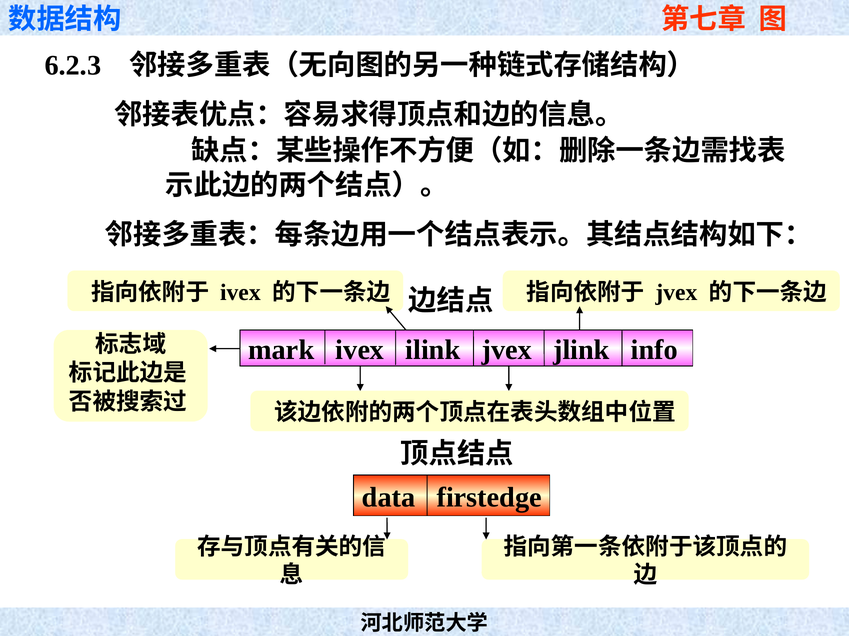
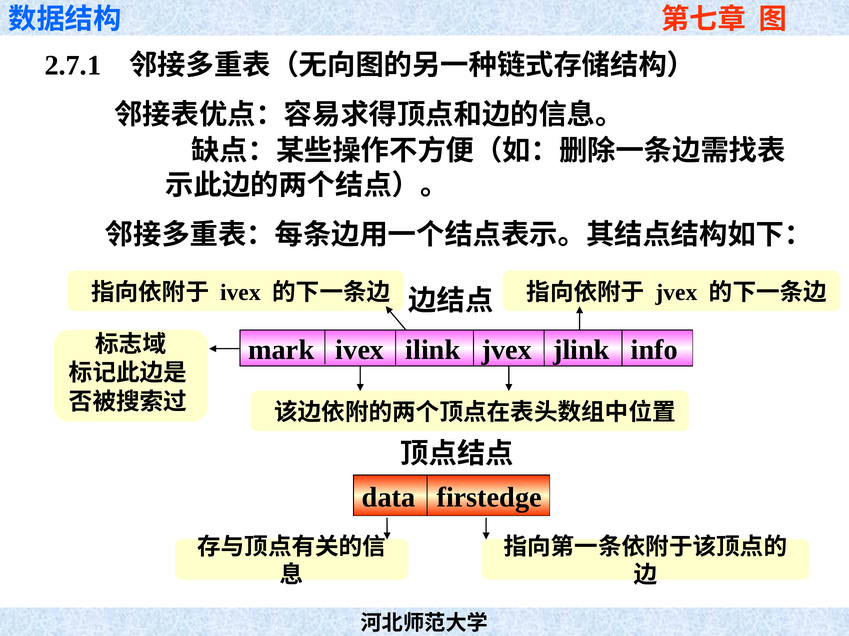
6.2.3: 6.2.3 -> 2.7.1
